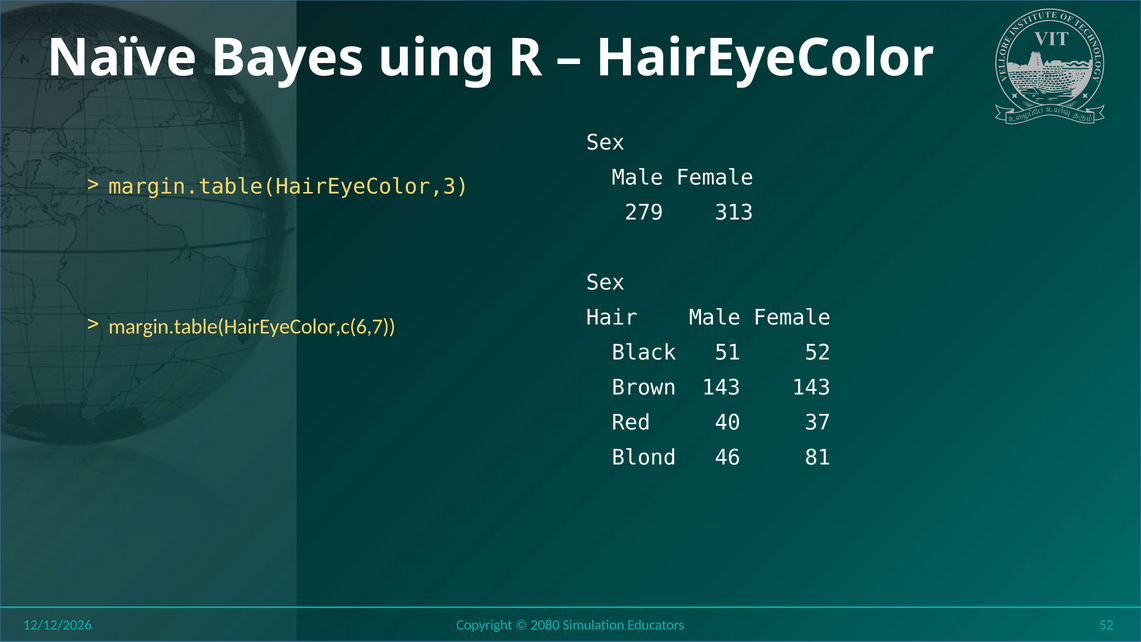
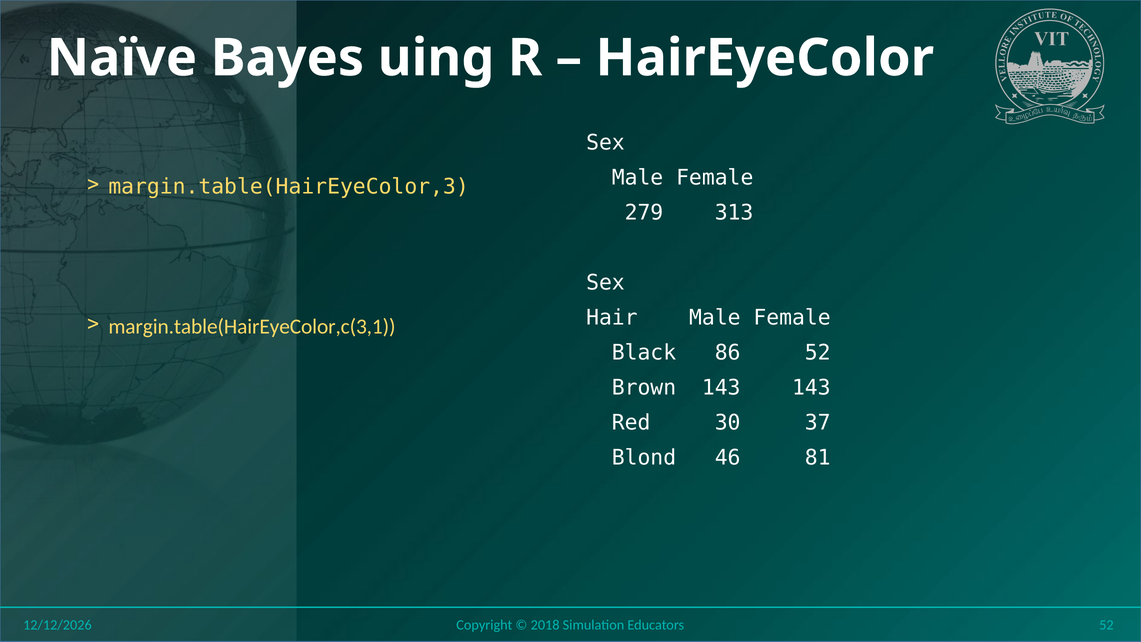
margin.table(HairEyeColor,c(6,7: margin.table(HairEyeColor,c(6,7 -> margin.table(HairEyeColor,c(3,1
51: 51 -> 86
40: 40 -> 30
2080: 2080 -> 2018
